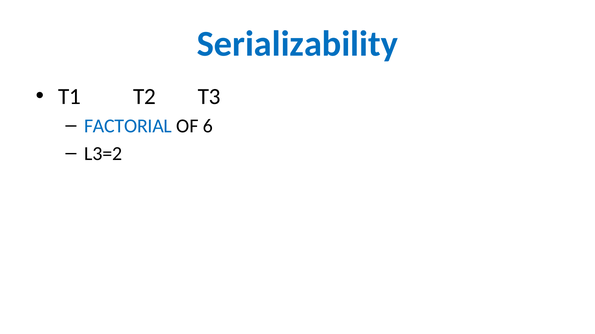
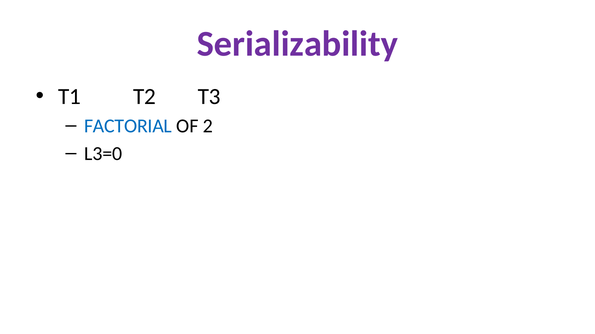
Serializability colour: blue -> purple
6: 6 -> 2
L3=2: L3=2 -> L3=0
